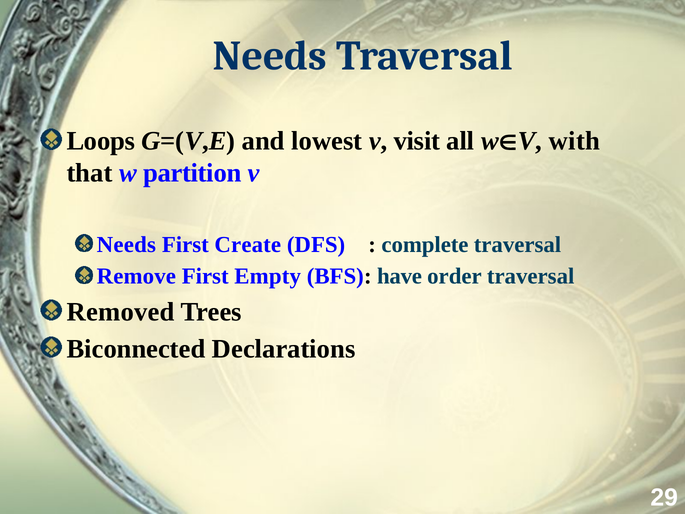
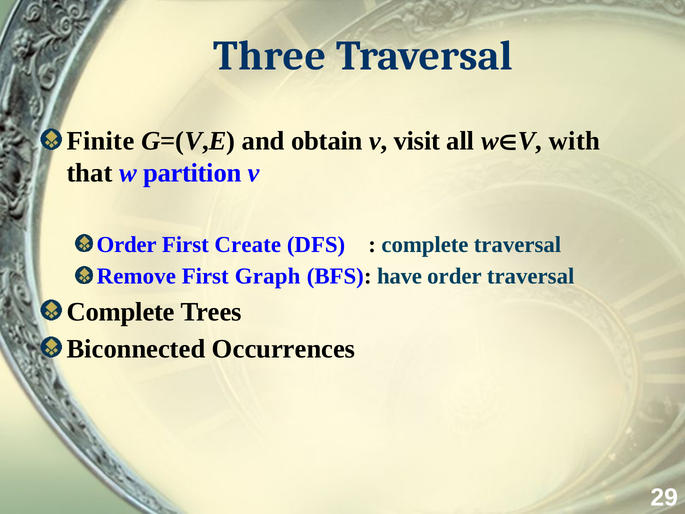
Needs at (270, 56): Needs -> Three
Loops: Loops -> Finite
lowest: lowest -> obtain
Needs at (126, 244): Needs -> Order
Empty: Empty -> Graph
Removed at (121, 312): Removed -> Complete
Declarations: Declarations -> Occurrences
